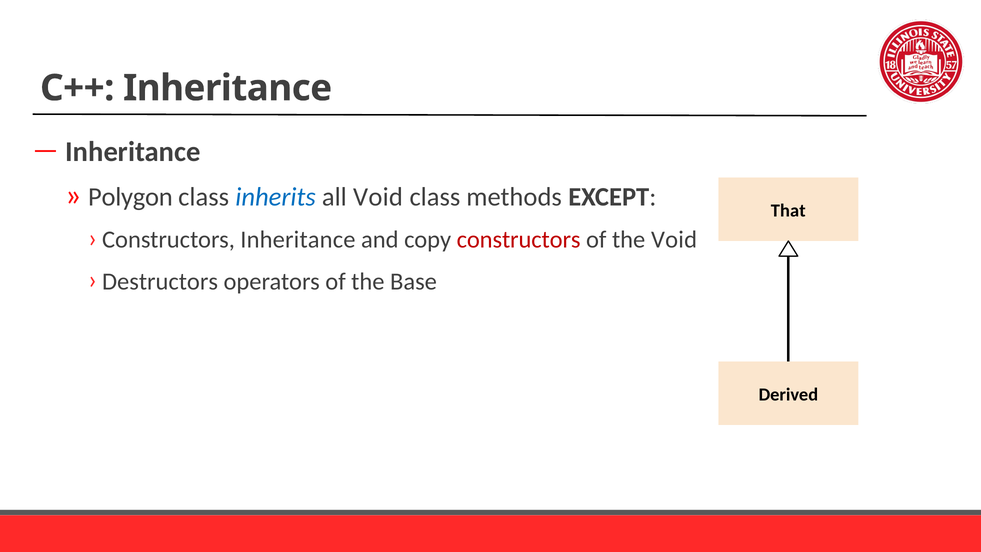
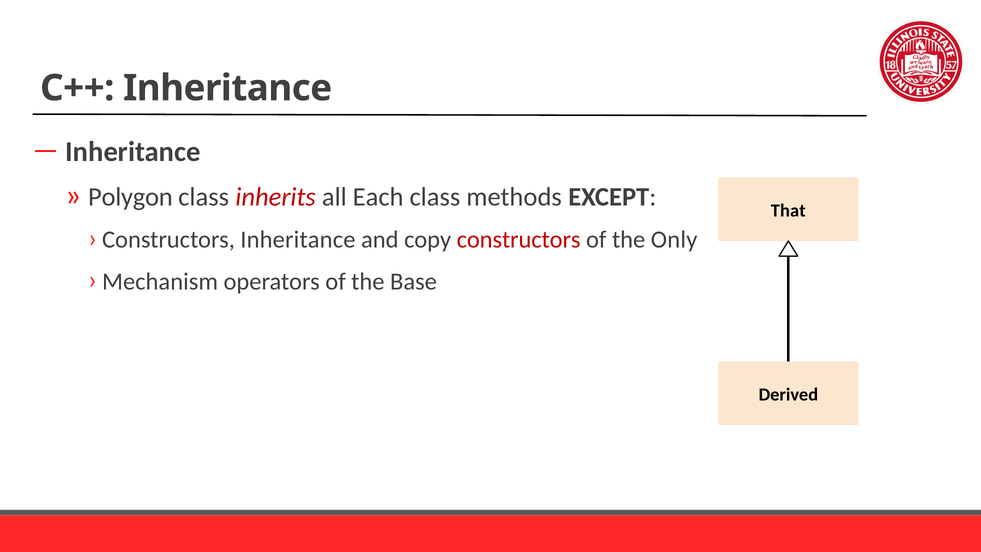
inherits colour: blue -> red
all Void: Void -> Each
the Void: Void -> Only
Destructors: Destructors -> Mechanism
